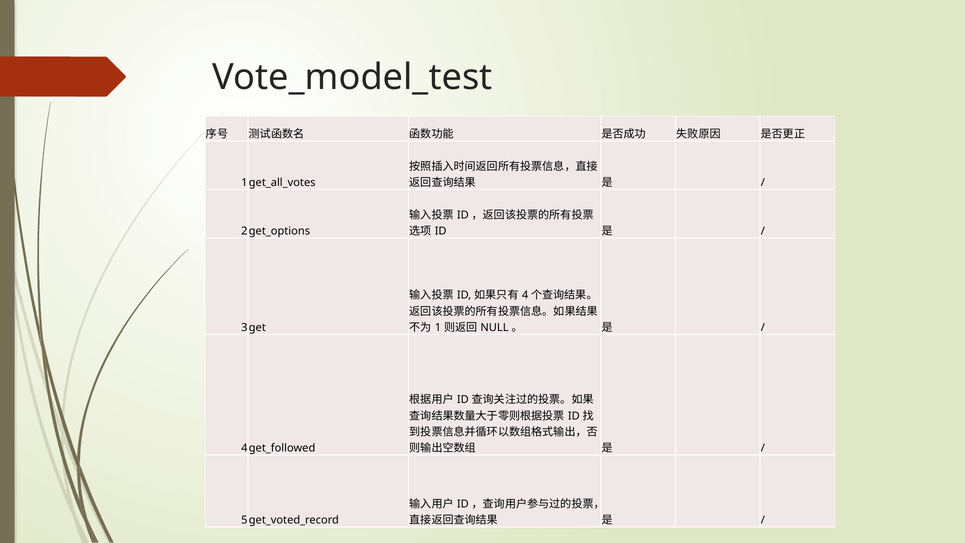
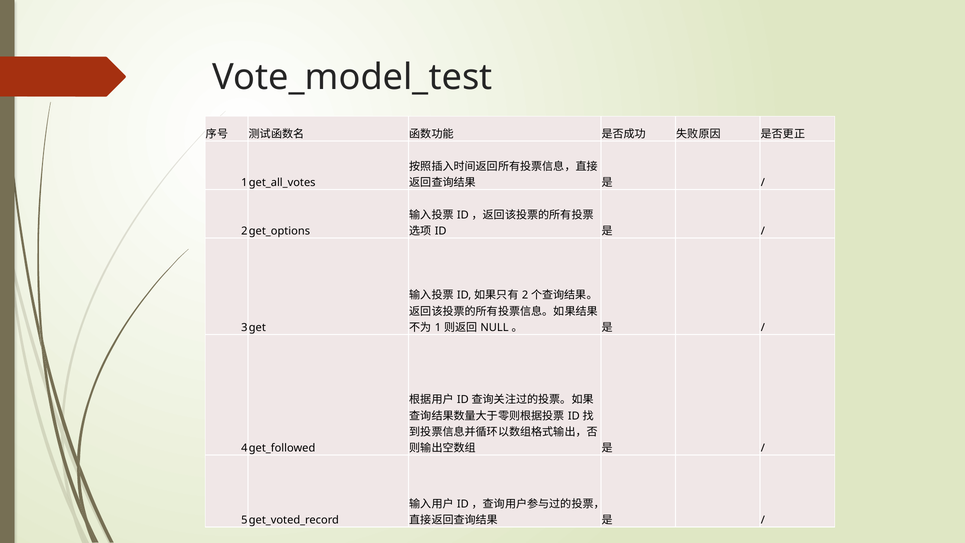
4: 4 -> 2
